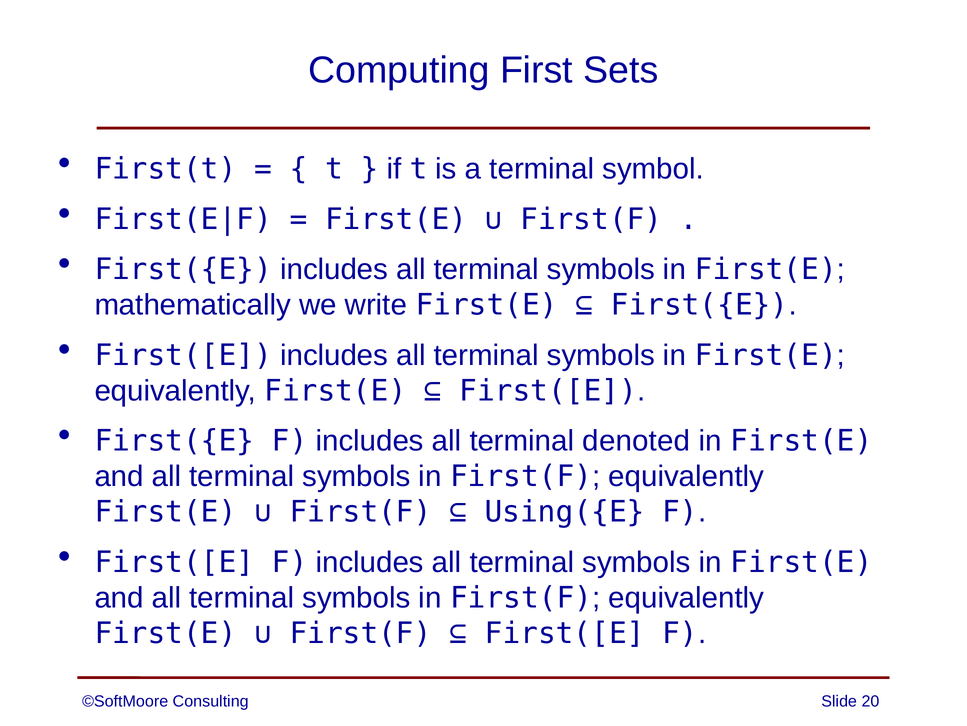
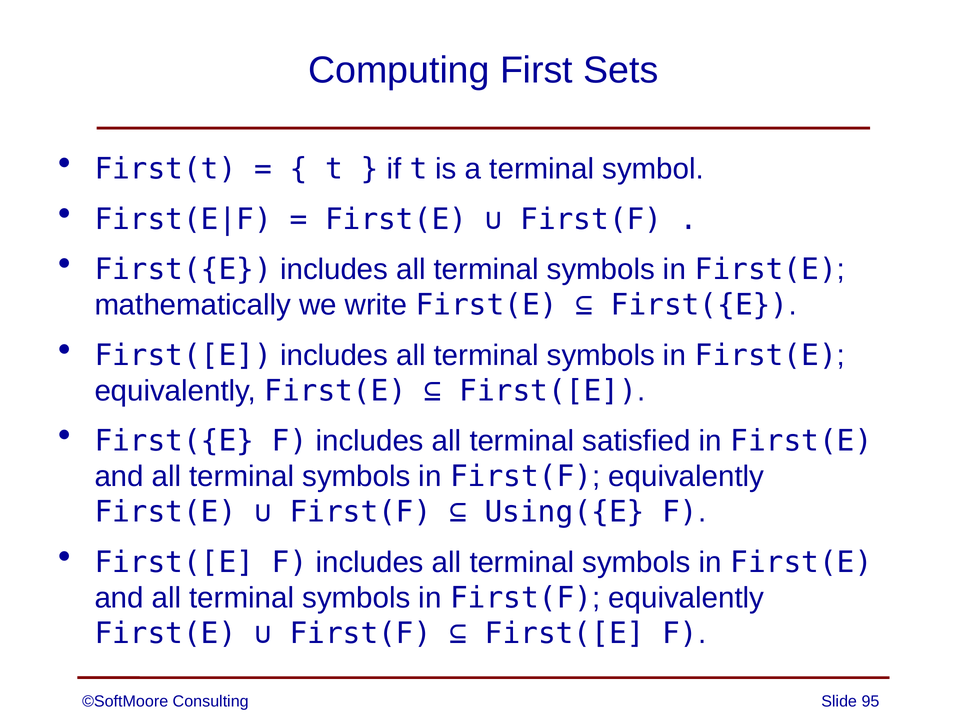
denoted: denoted -> satisfied
20: 20 -> 95
